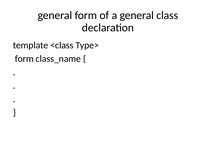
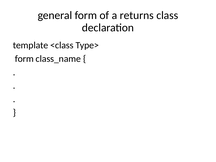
a general: general -> returns
